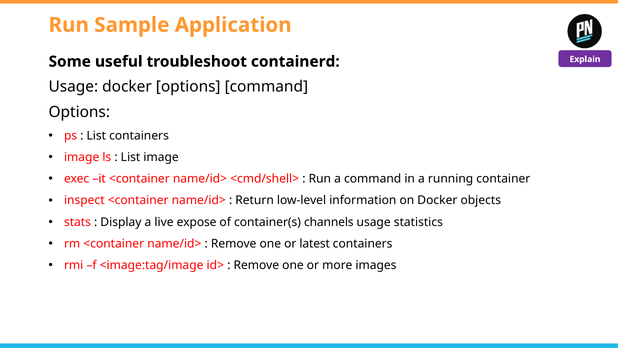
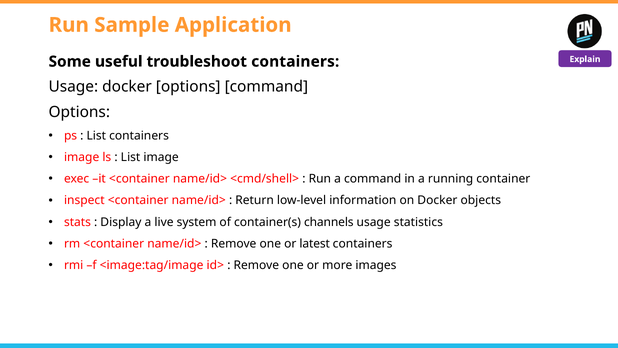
troubleshoot containerd: containerd -> containers
expose: expose -> system
